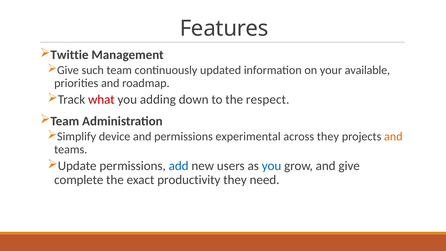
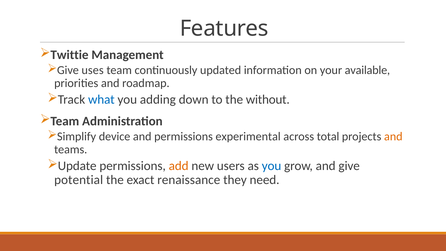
such: such -> uses
what colour: red -> blue
respect: respect -> without
across they: they -> total
add colour: blue -> orange
complete: complete -> potential
productivity: productivity -> renaissance
